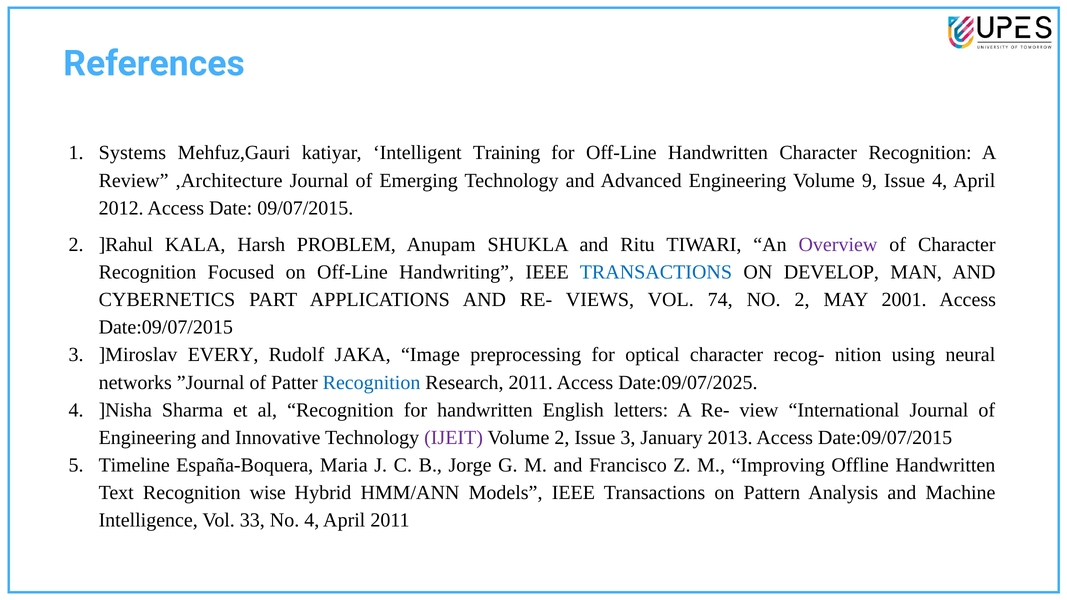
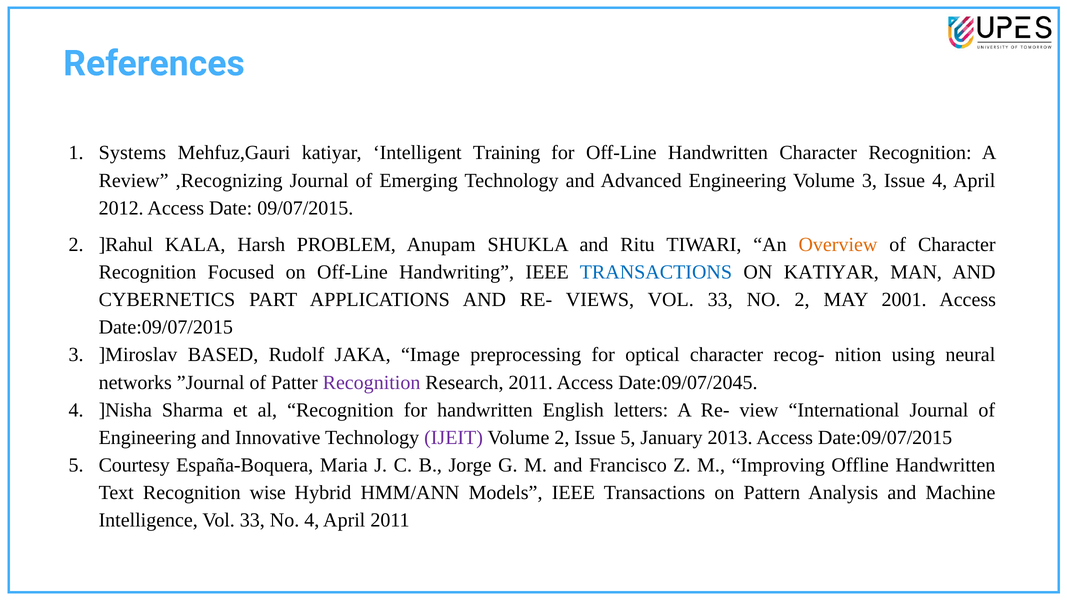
,Architecture: ,Architecture -> ,Recognizing
Volume 9: 9 -> 3
Overview colour: purple -> orange
ON DEVELOP: DEVELOP -> KATIYAR
VIEWS VOL 74: 74 -> 33
EVERY: EVERY -> BASED
Recognition at (372, 383) colour: blue -> purple
Date:09/07/2025: Date:09/07/2025 -> Date:09/07/2045
Issue 3: 3 -> 5
Timeline: Timeline -> Courtesy
